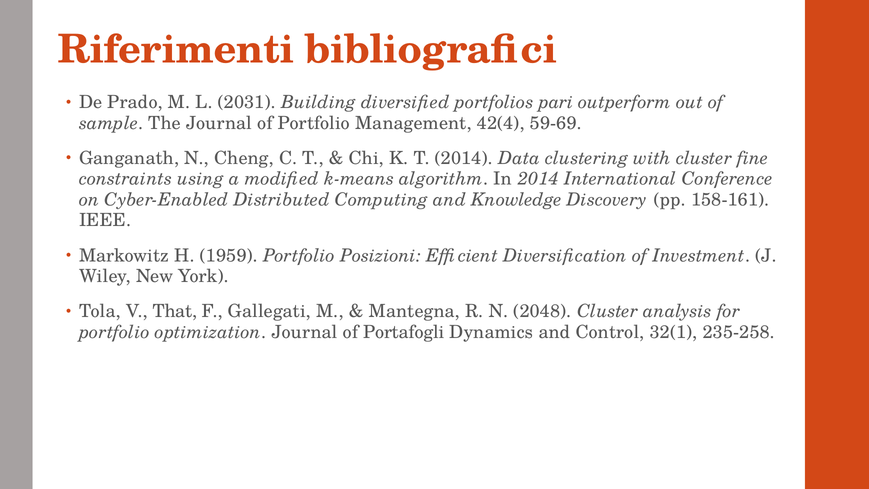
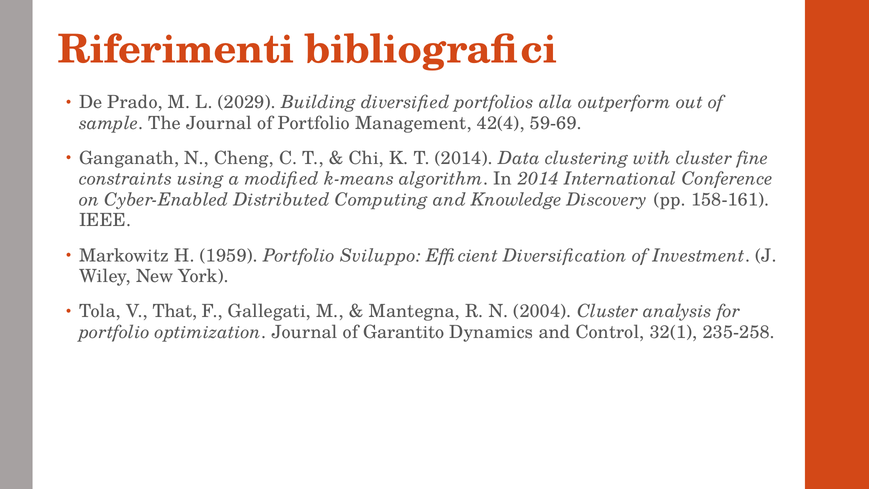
2031: 2031 -> 2029
pari: pari -> alla
Posizioni: Posizioni -> Sviluppo
2048: 2048 -> 2004
Portafogli: Portafogli -> Garantito
